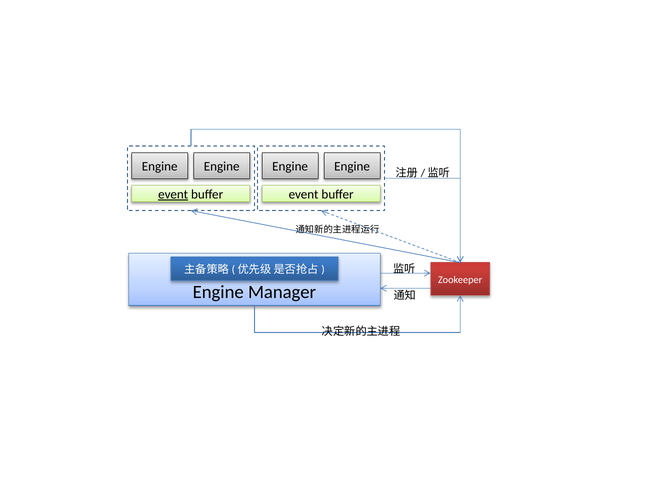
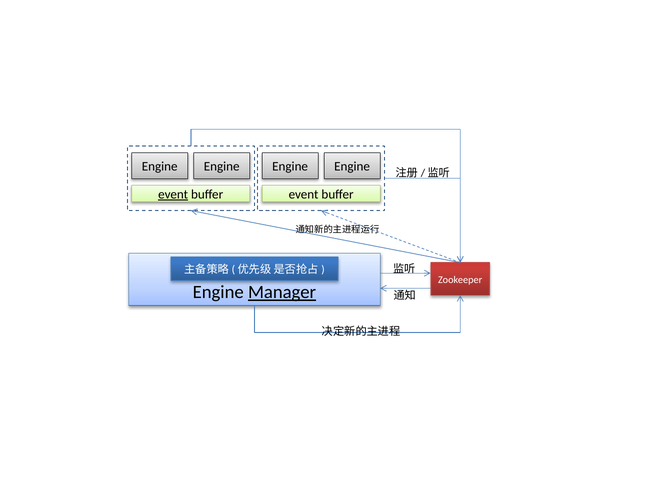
Manager underline: none -> present
